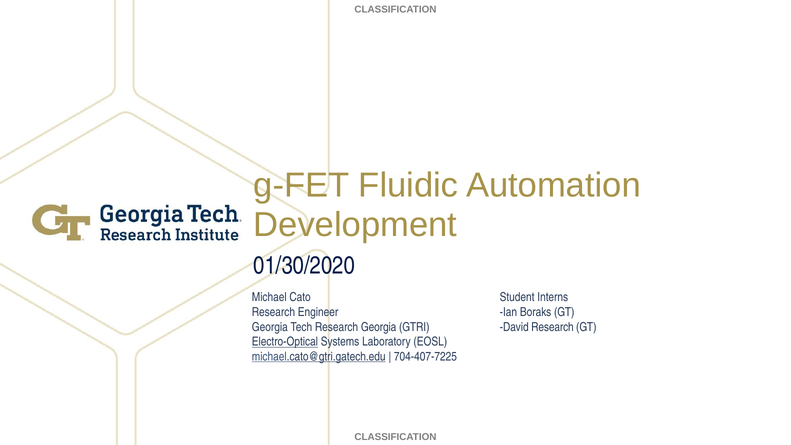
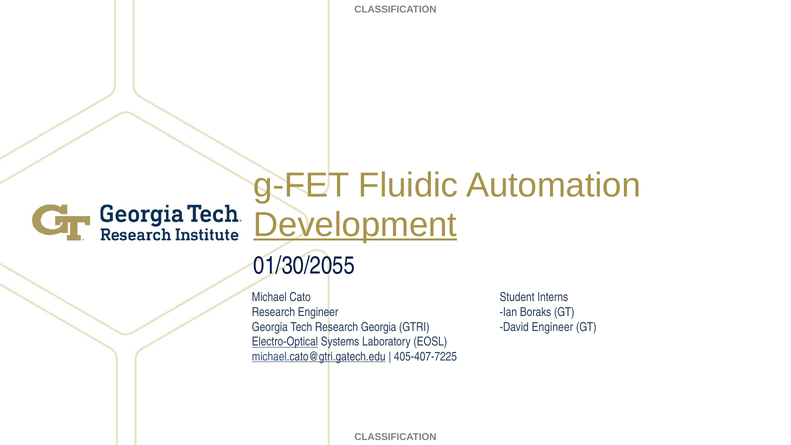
Development underline: none -> present
01/30/2020: 01/30/2020 -> 01/30/2055
David Research: Research -> Engineer
704-407-7225: 704-407-7225 -> 405-407-7225
